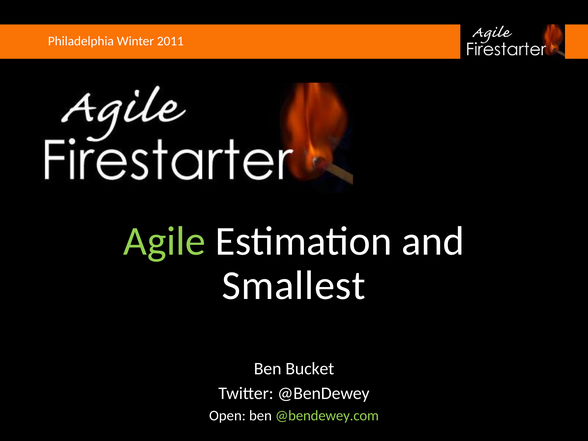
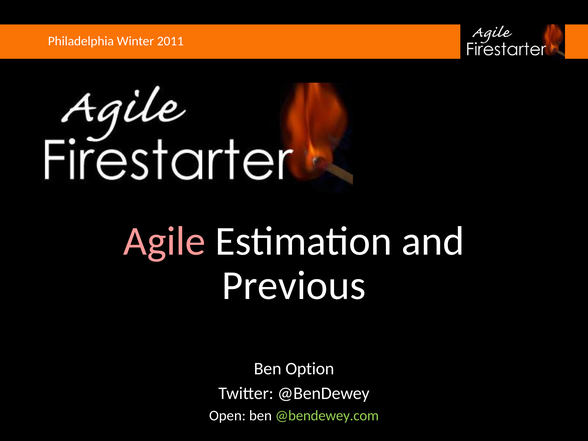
Agile colour: light green -> pink
Smallest: Smallest -> Previous
Bucket: Bucket -> Option
